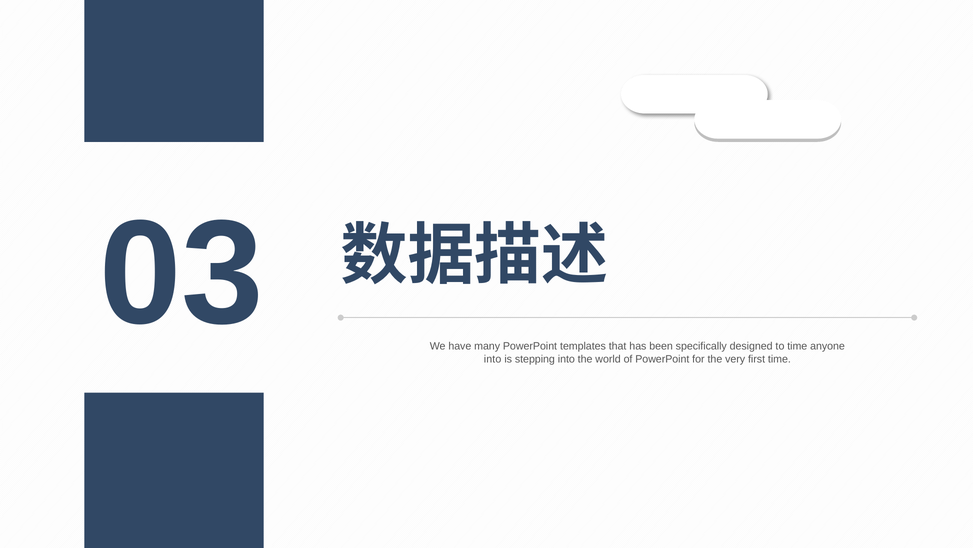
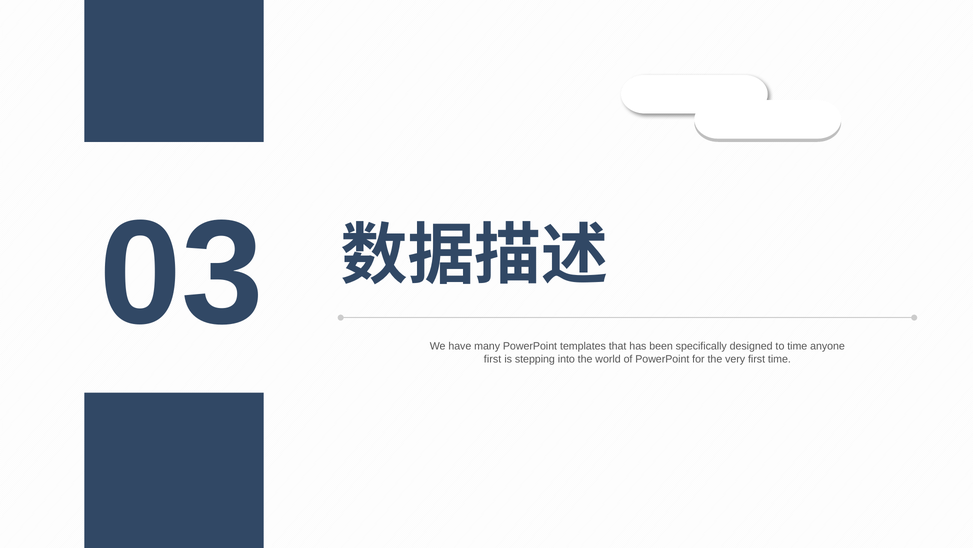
into at (493, 359): into -> first
